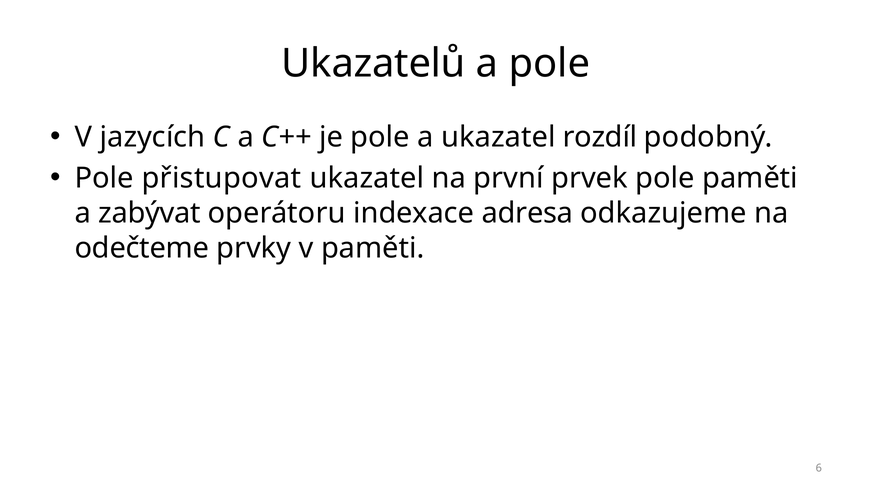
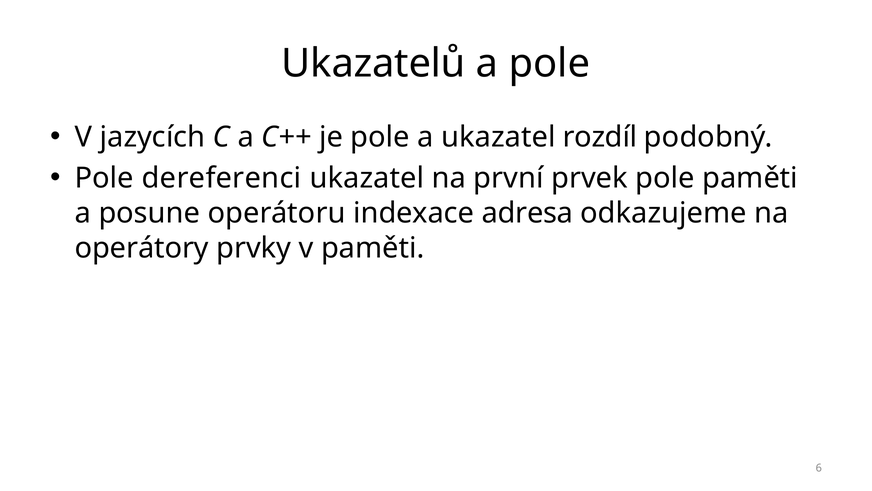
přistupovat: přistupovat -> dereferenci
zabývat: zabývat -> posune
odečteme: odečteme -> operátory
